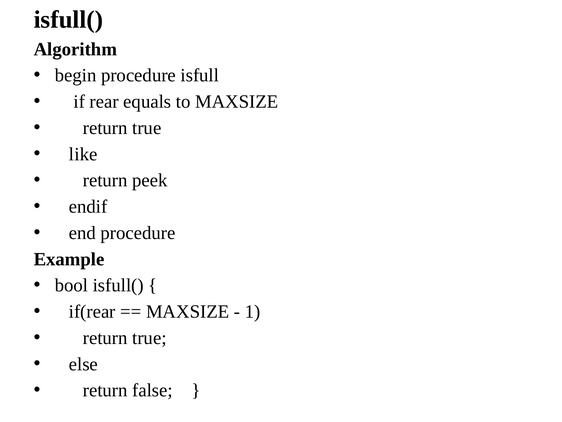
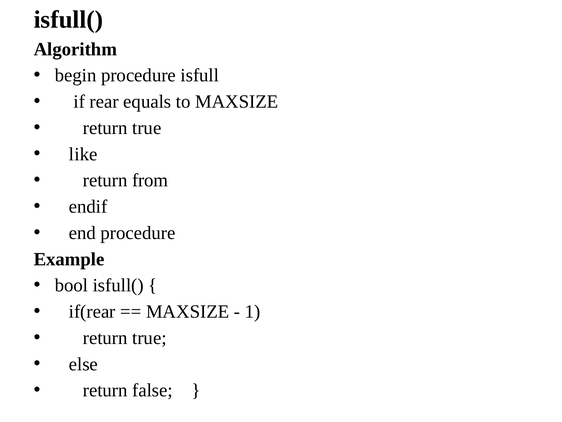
peek: peek -> from
